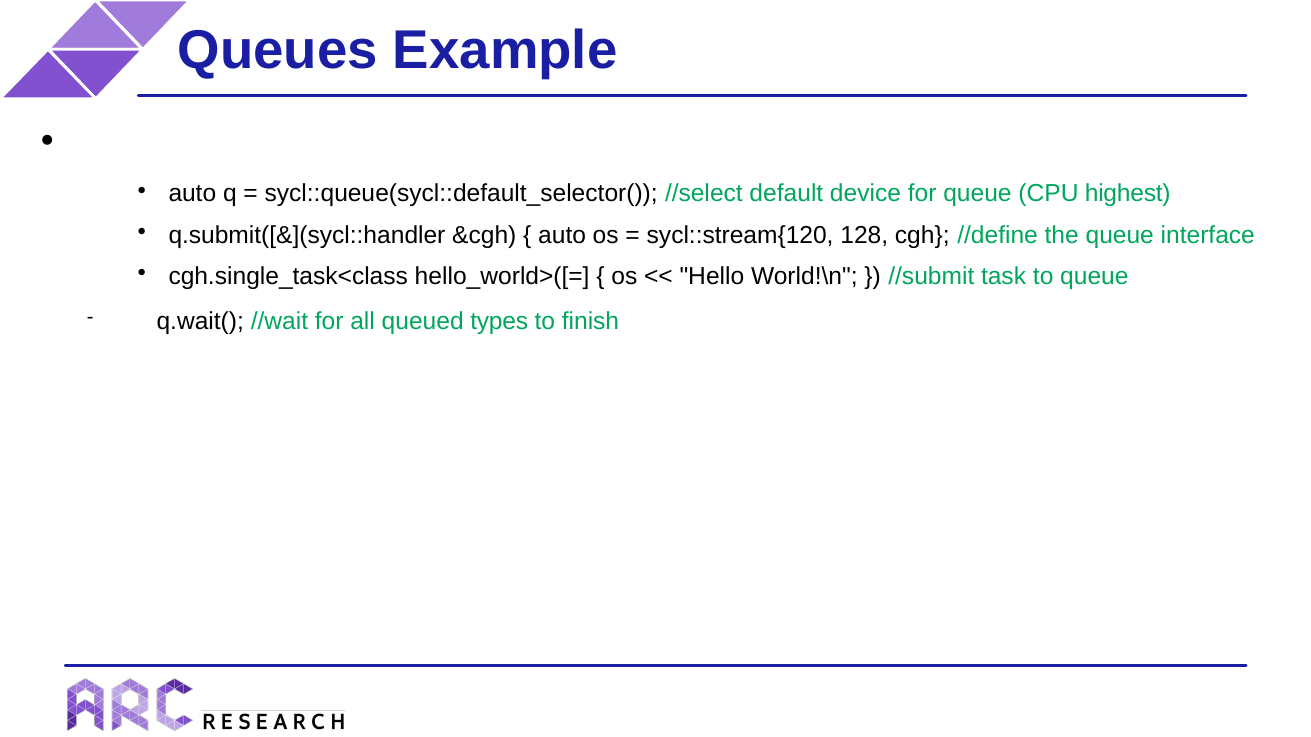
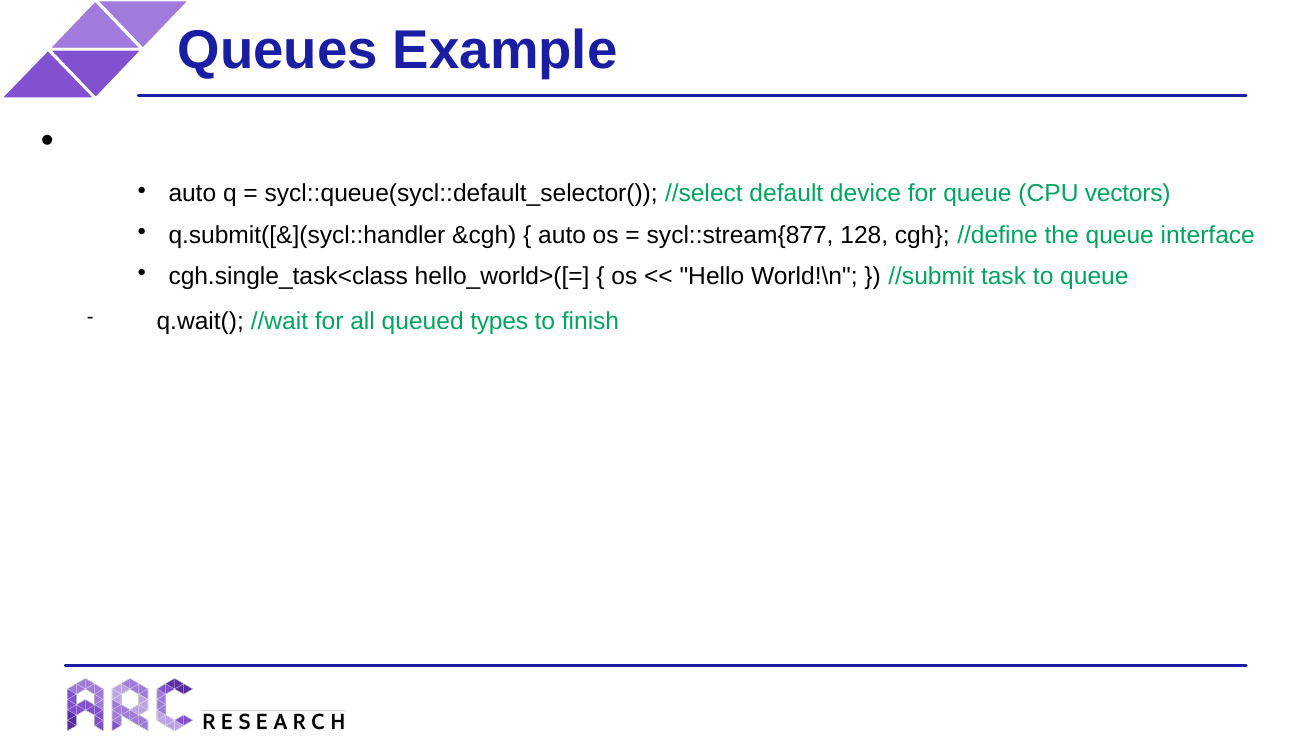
highest: highest -> vectors
sycl::stream{120: sycl::stream{120 -> sycl::stream{877
